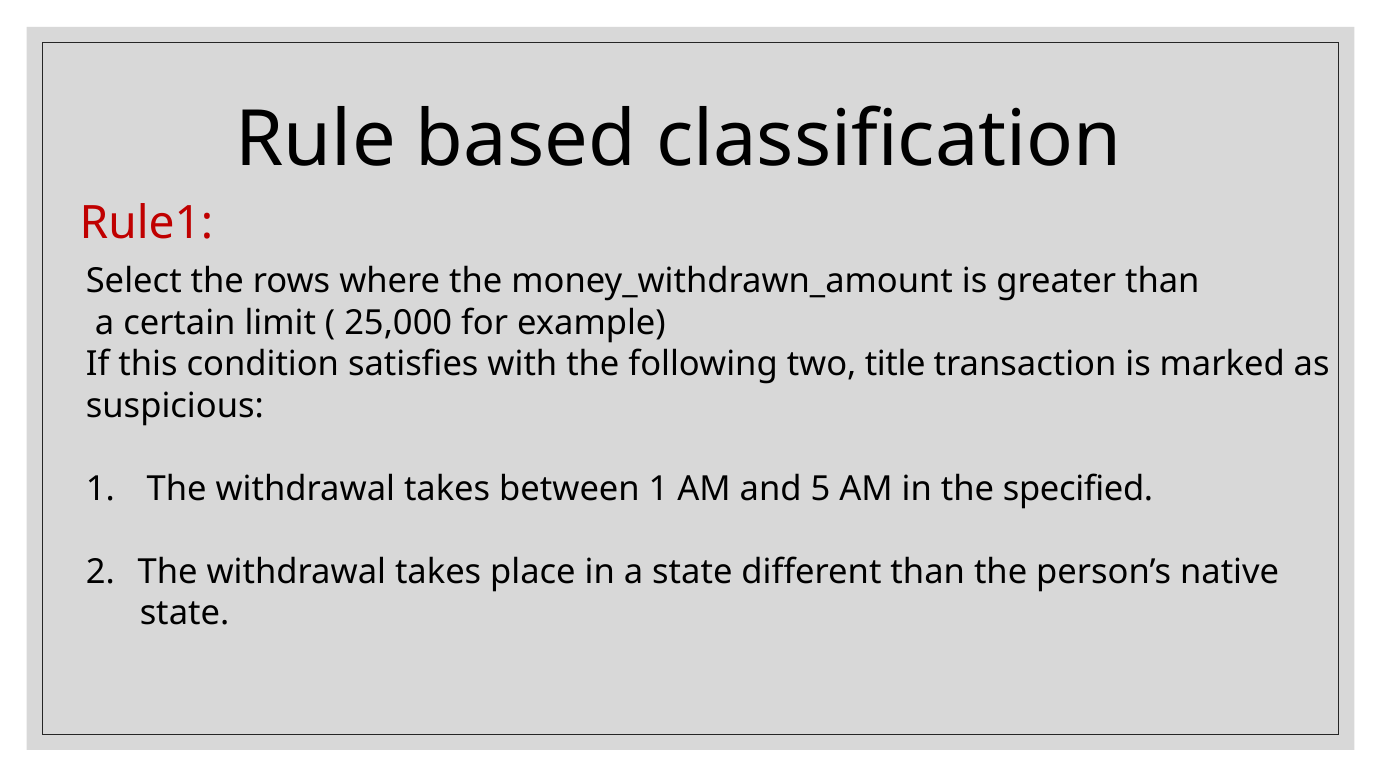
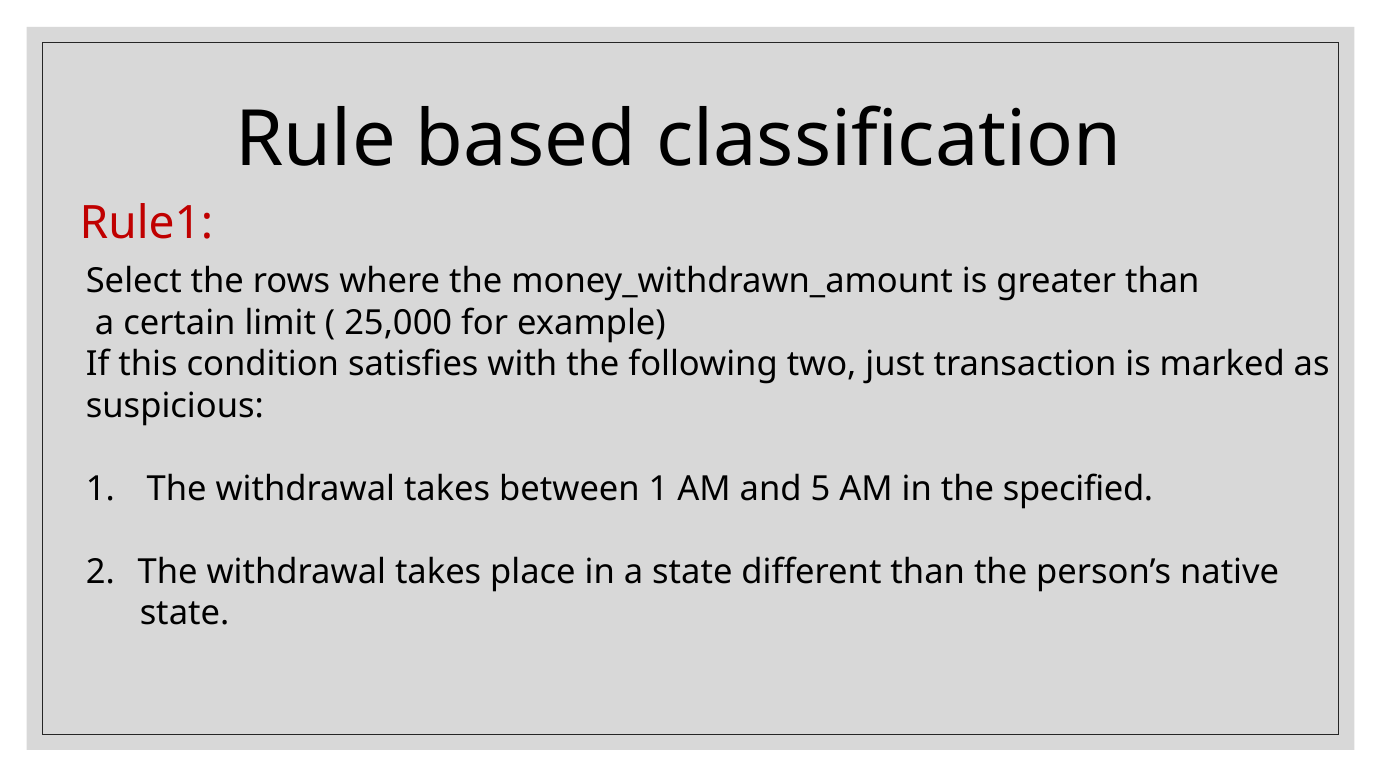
title: title -> just
